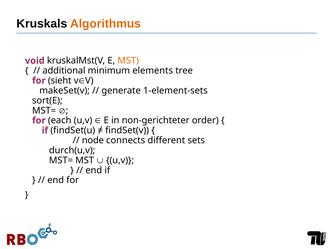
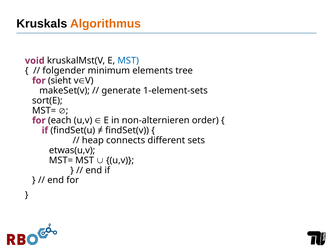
MST at (128, 61) colour: orange -> blue
additional: additional -> folgender
non-gerichteter: non-gerichteter -> non-alternieren
node: node -> heap
durch(u,v: durch(u,v -> etwas(u,v
